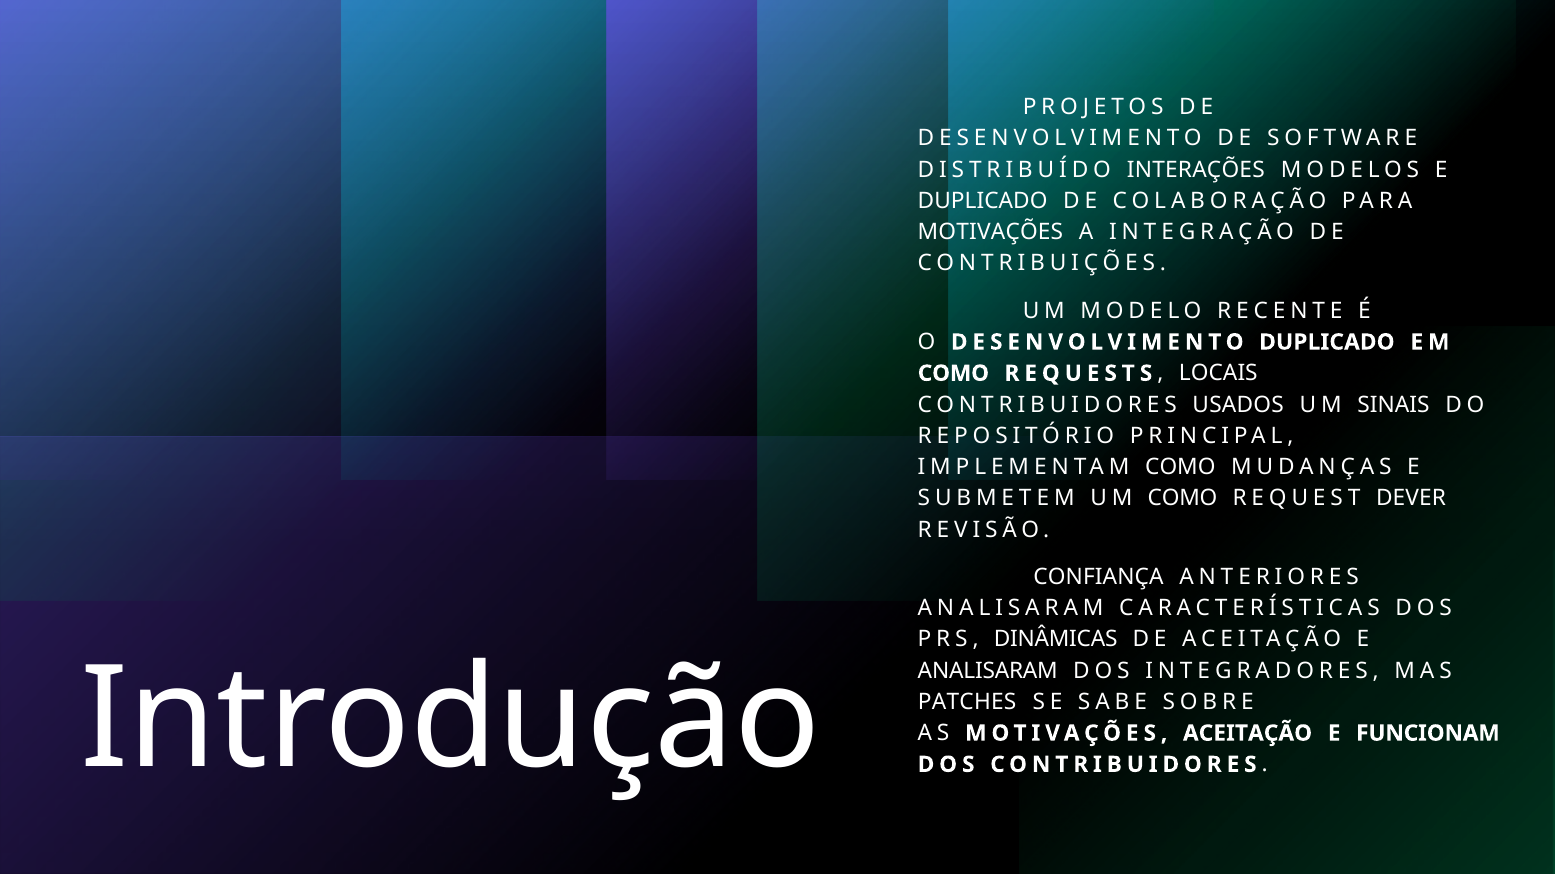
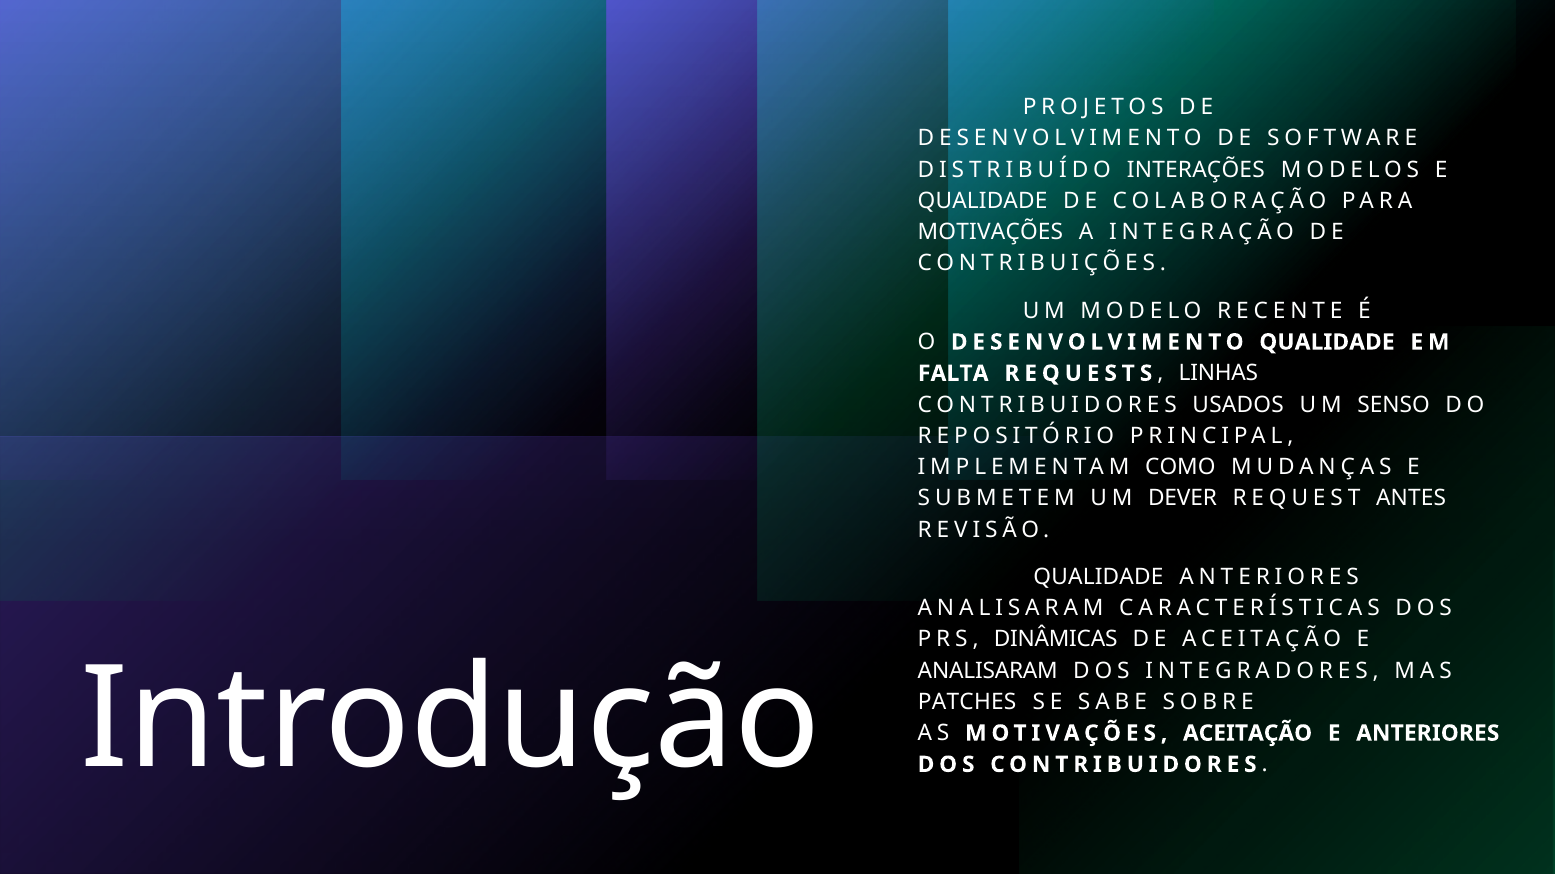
DUPLICADO at (983, 201): DUPLICADO -> QUALIDADE
DESENVOLVIMENTO DUPLICADO: DUPLICADO -> QUALIDADE
COMO at (953, 374): COMO -> FALTA
LOCAIS: LOCAIS -> LINHAS
SINAIS: SINAIS -> SENSO
UM COMO: COMO -> DEVER
DEVER: DEVER -> ANTES
CONFIANÇA at (1098, 577): CONFIANÇA -> QUALIDADE
E FUNCIONAM: FUNCIONAM -> ANTERIORES
